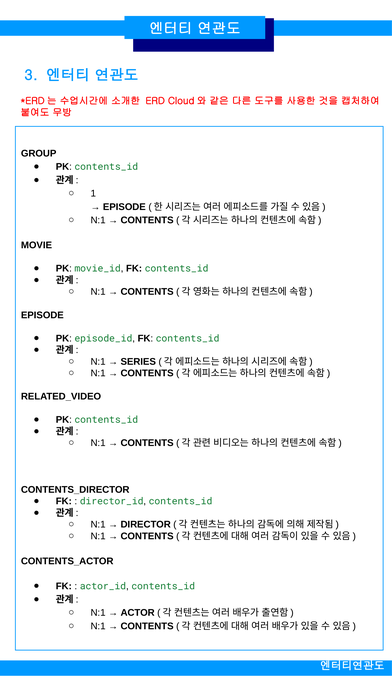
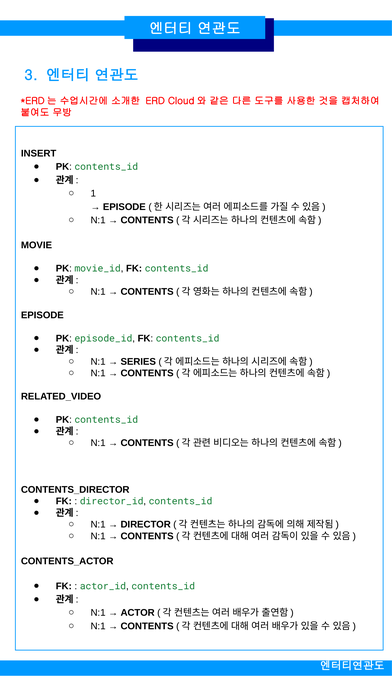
GROUP: GROUP -> INSERT
